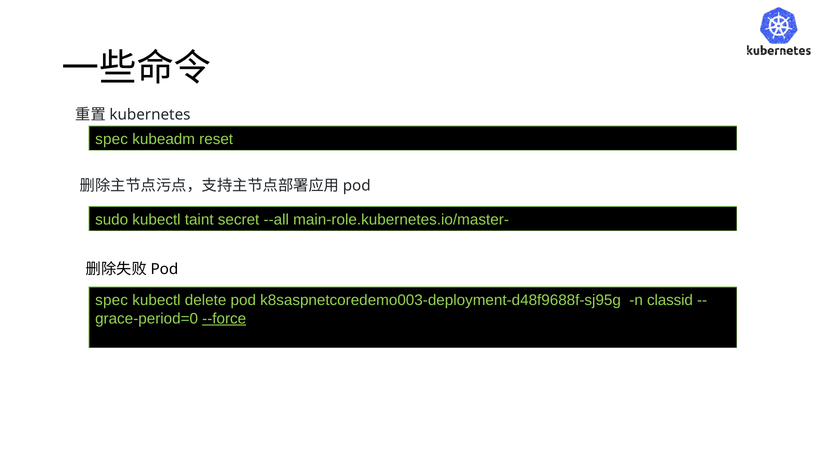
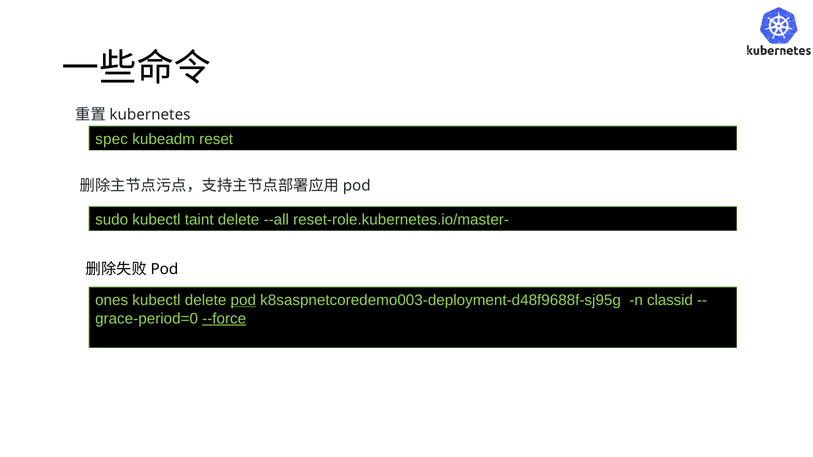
taint secret: secret -> delete
main-role.kubernetes.io/master-: main-role.kubernetes.io/master- -> reset-role.kubernetes.io/master-
spec at (112, 300): spec -> ones
pod underline: none -> present
